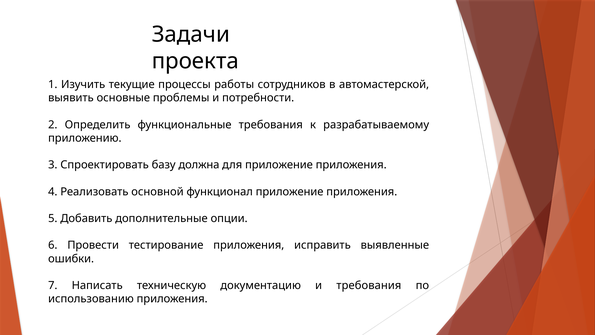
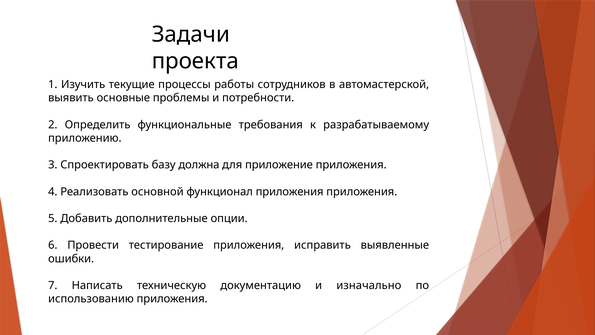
функционал приложение: приложение -> приложения
и требования: требования -> изначально
